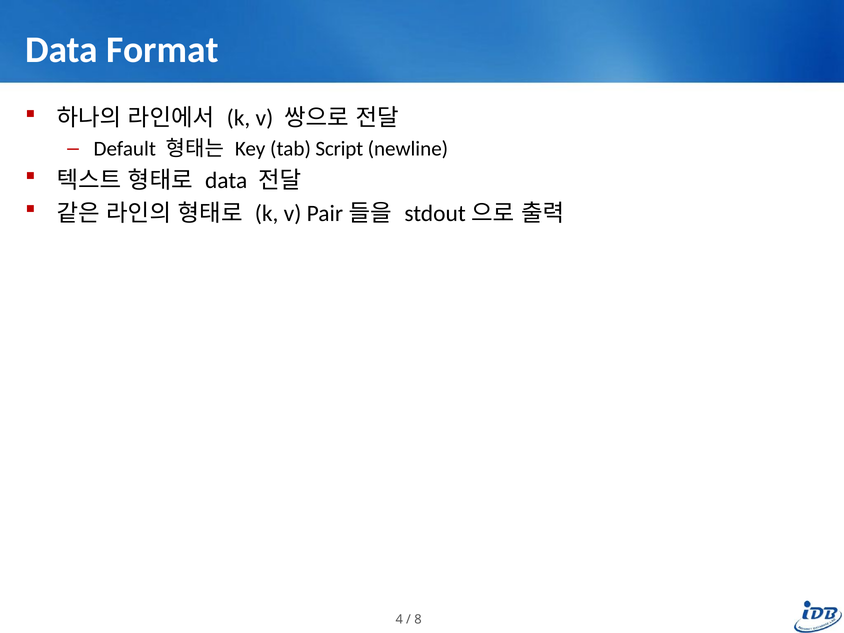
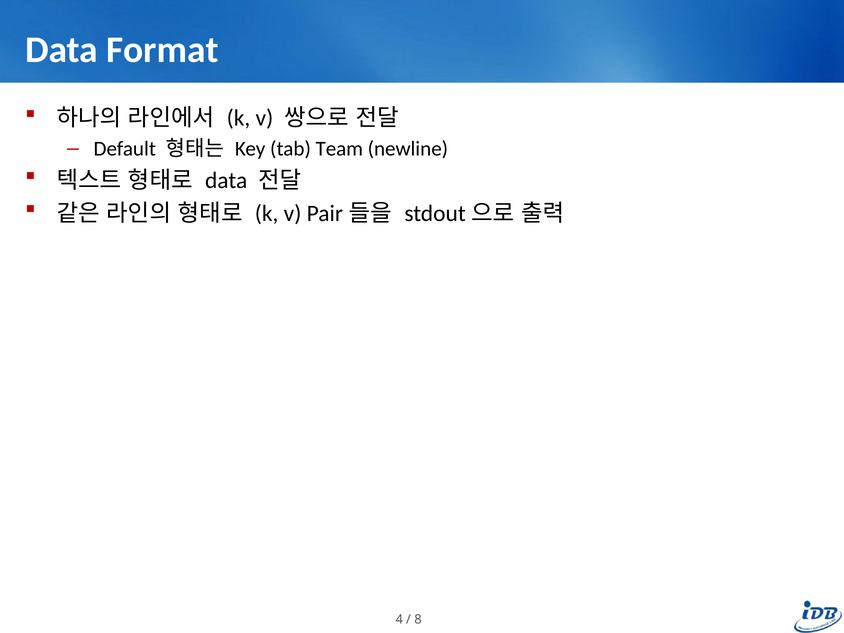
Script: Script -> Team
